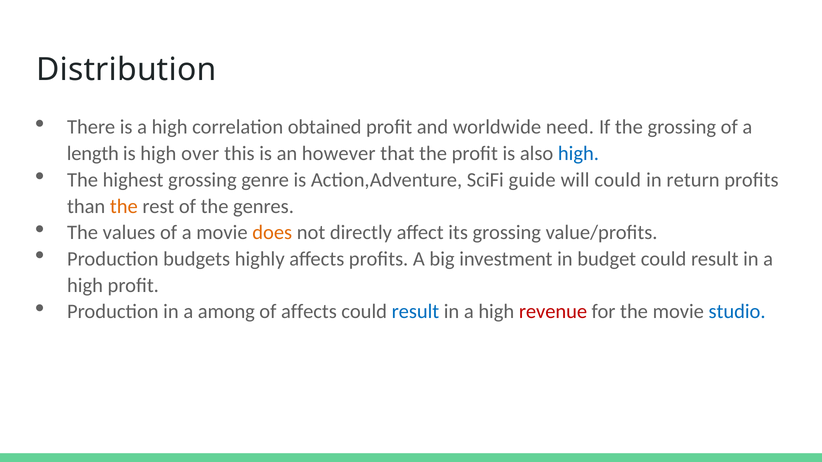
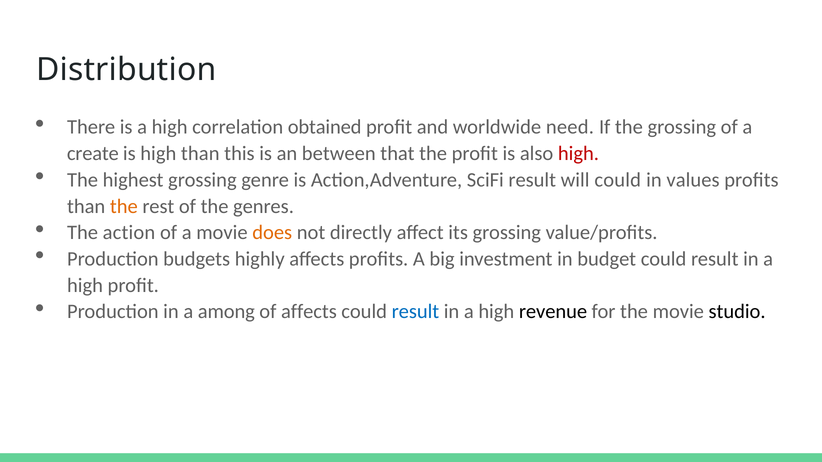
length: length -> create
high over: over -> than
however: however -> between
high at (578, 154) colour: blue -> red
SciFi guide: guide -> result
return: return -> values
values: values -> action
revenue colour: red -> black
studio colour: blue -> black
